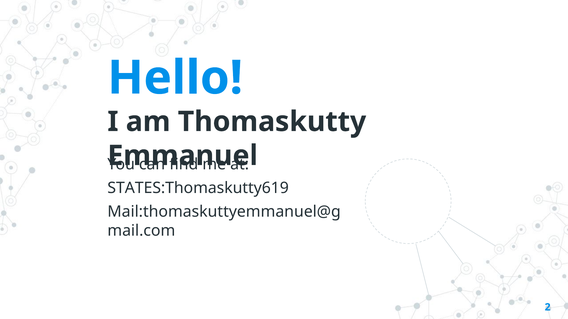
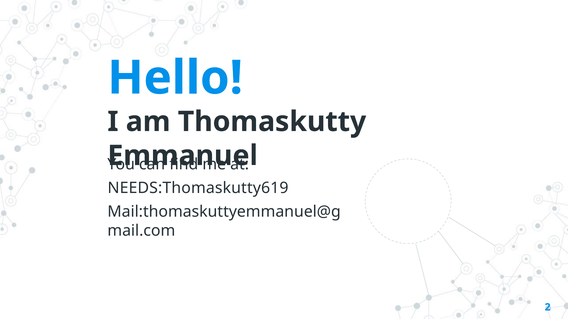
STATES:Thomaskutty619: STATES:Thomaskutty619 -> NEEDS:Thomaskutty619
